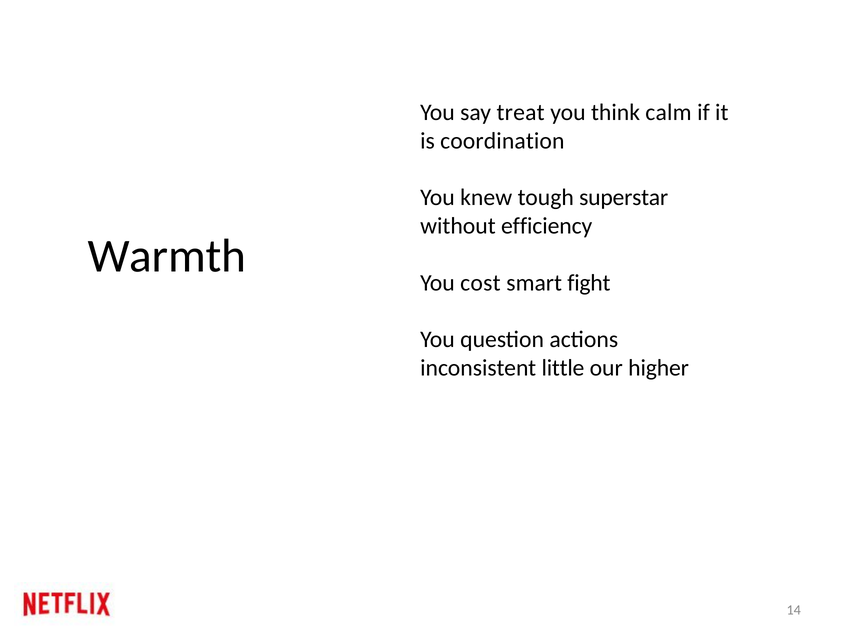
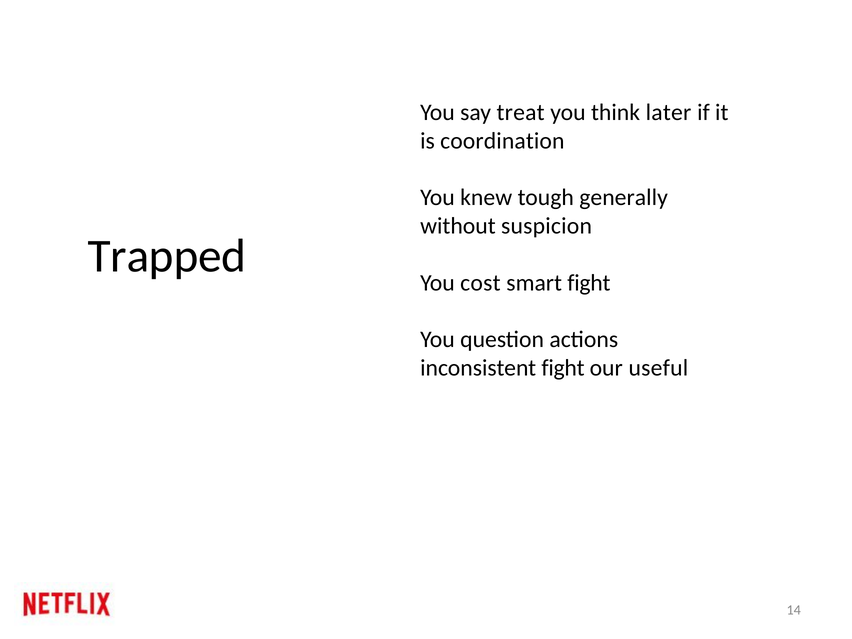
calm: calm -> later
superstar: superstar -> generally
efficiency: efficiency -> suspicion
Warmth: Warmth -> Trapped
inconsistent little: little -> fight
higher: higher -> useful
